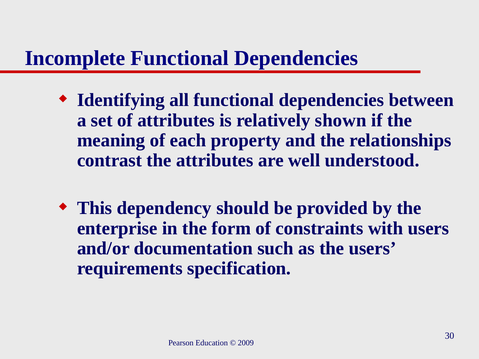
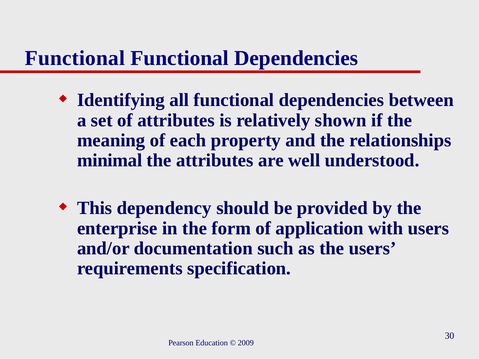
Incomplete at (75, 58): Incomplete -> Functional
contrast: contrast -> minimal
constraints: constraints -> application
